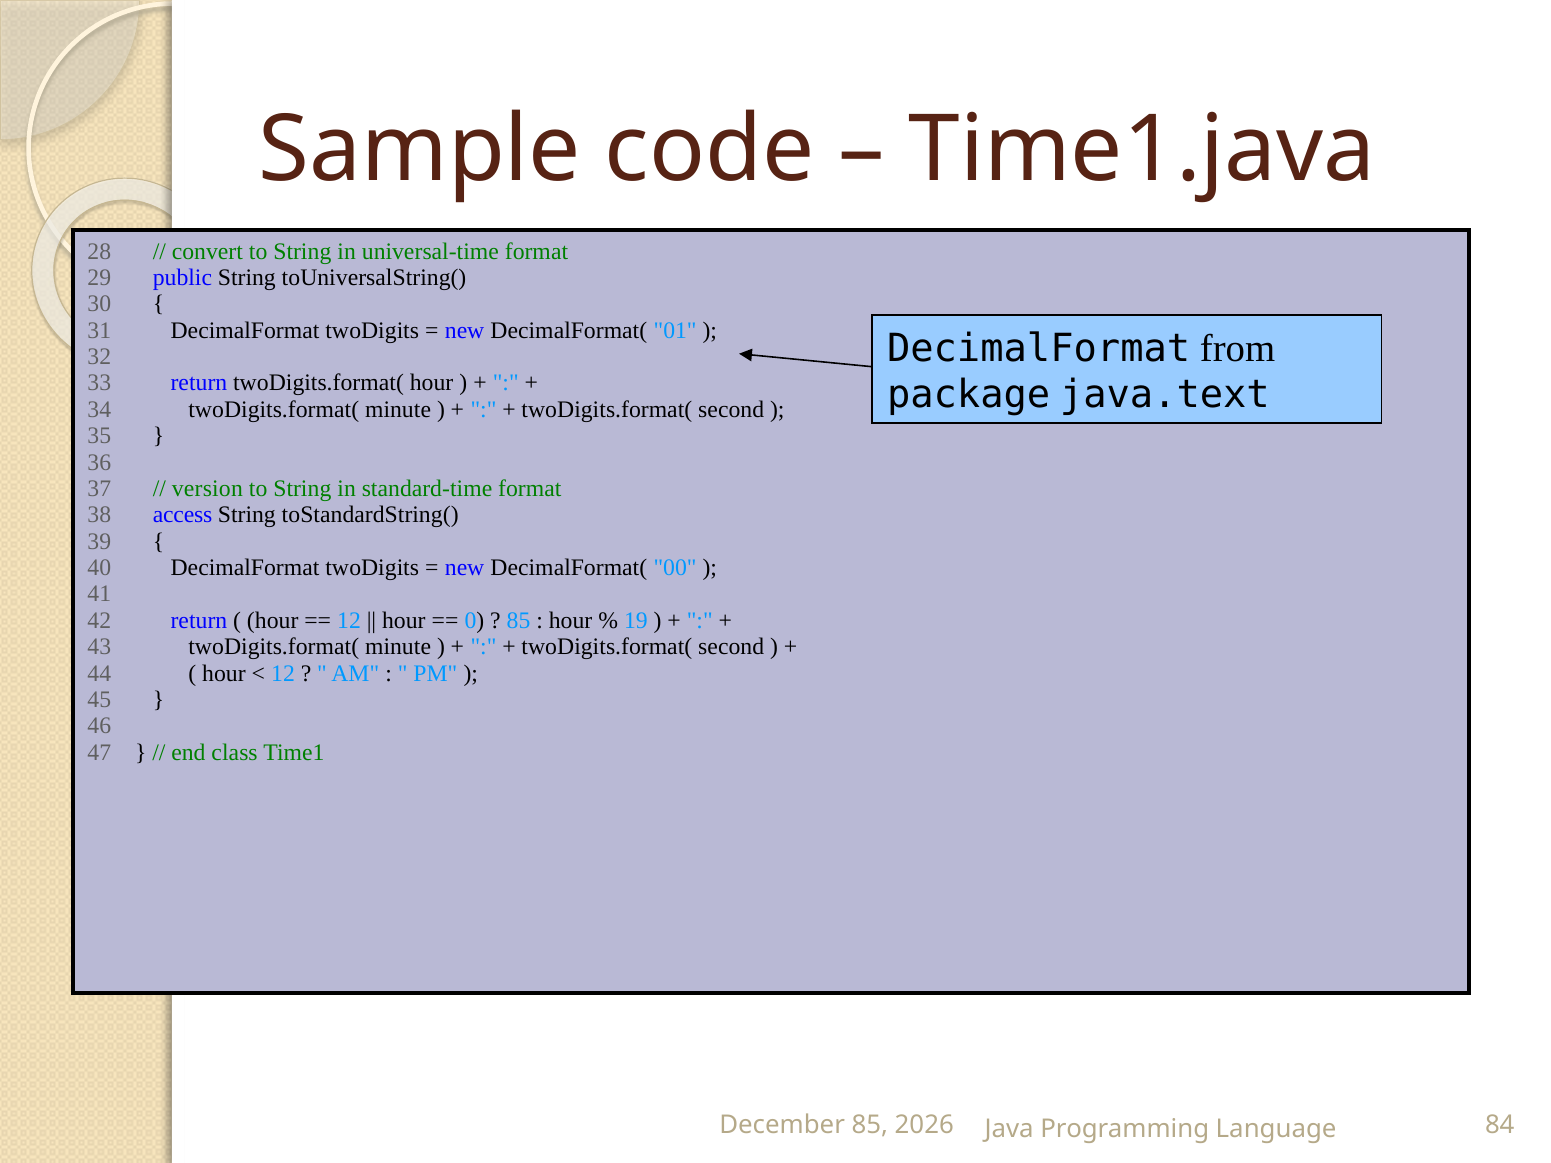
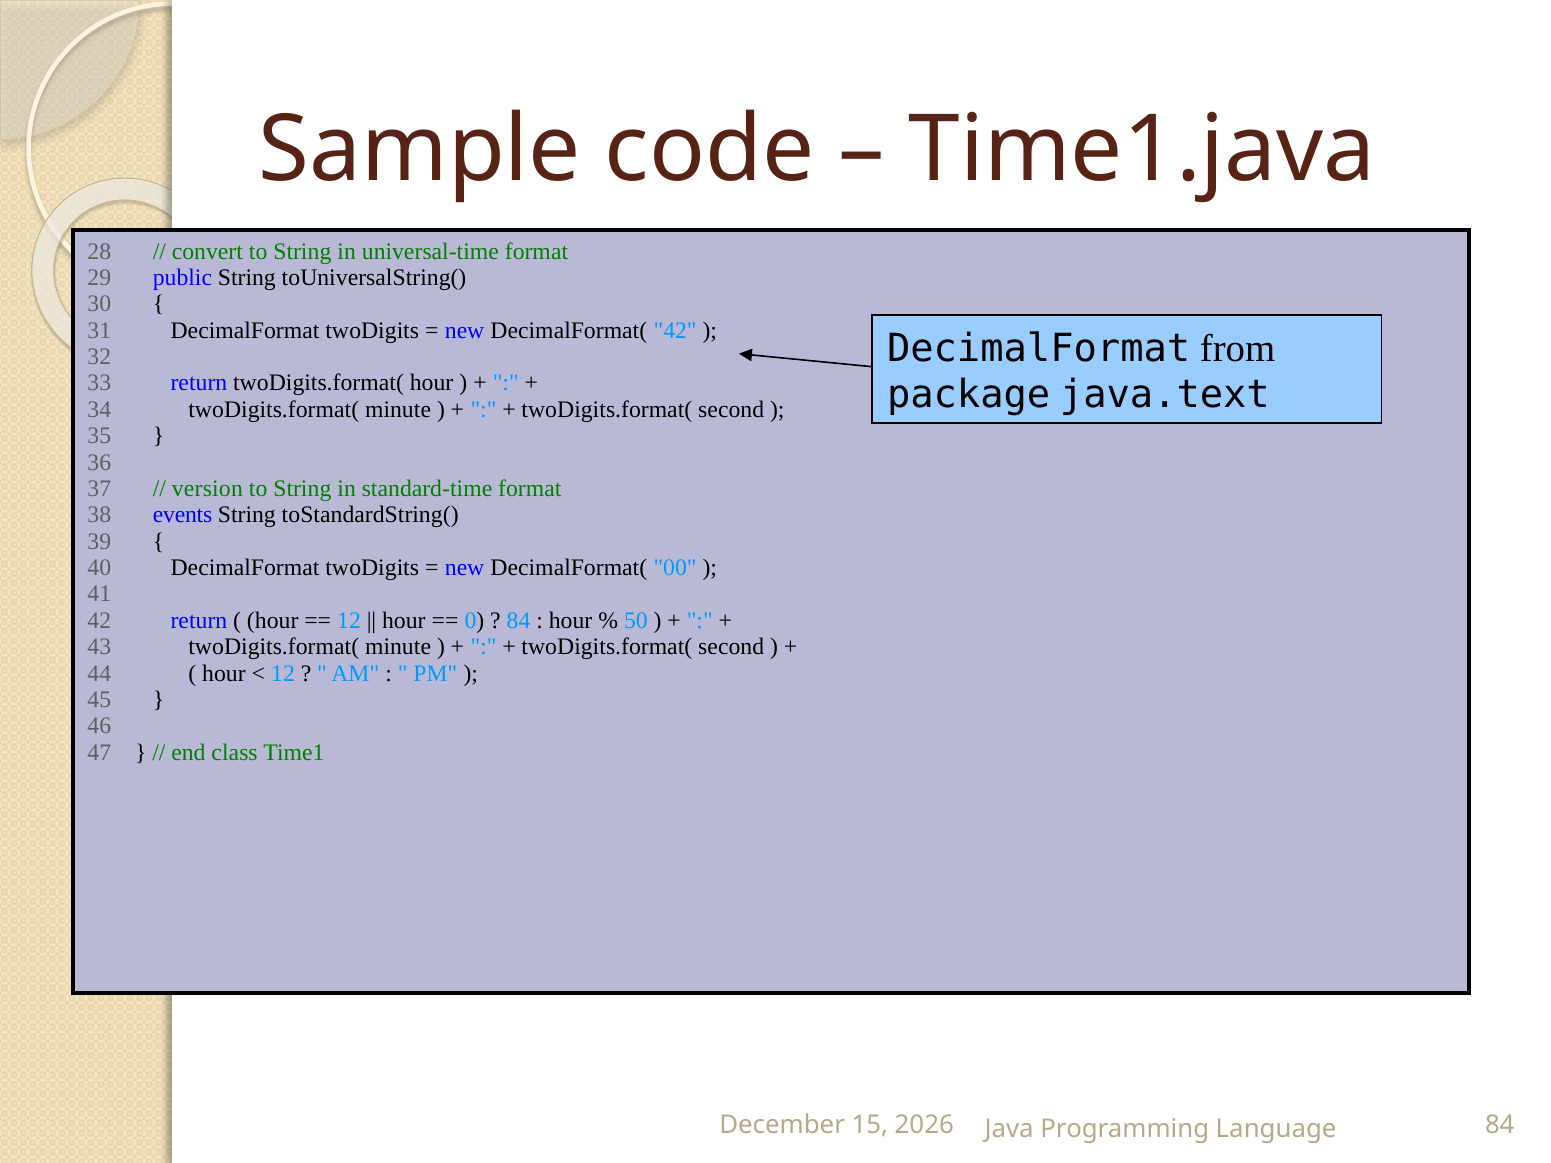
DecimalFormat( 01: 01 -> 42
access: access -> events
85 at (519, 621): 85 -> 84
19: 19 -> 50
85 at (870, 1125): 85 -> 15
